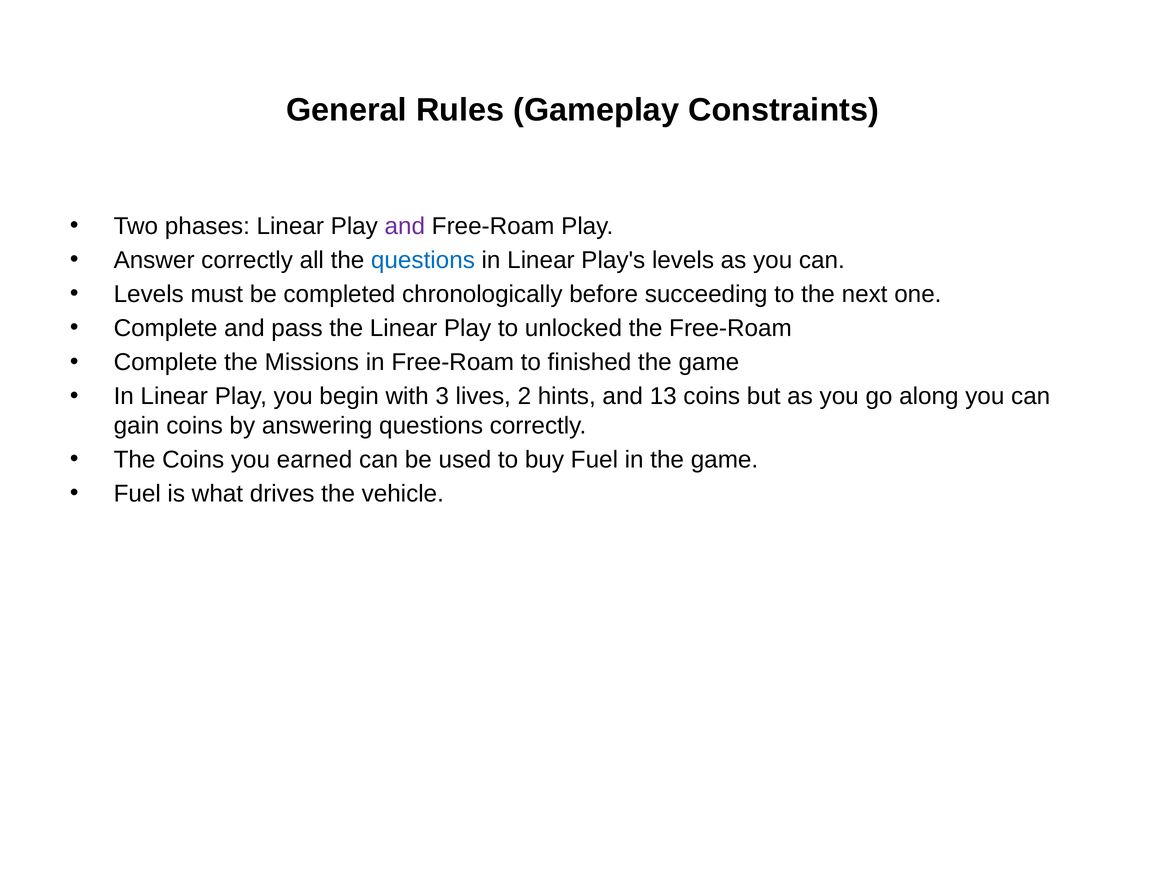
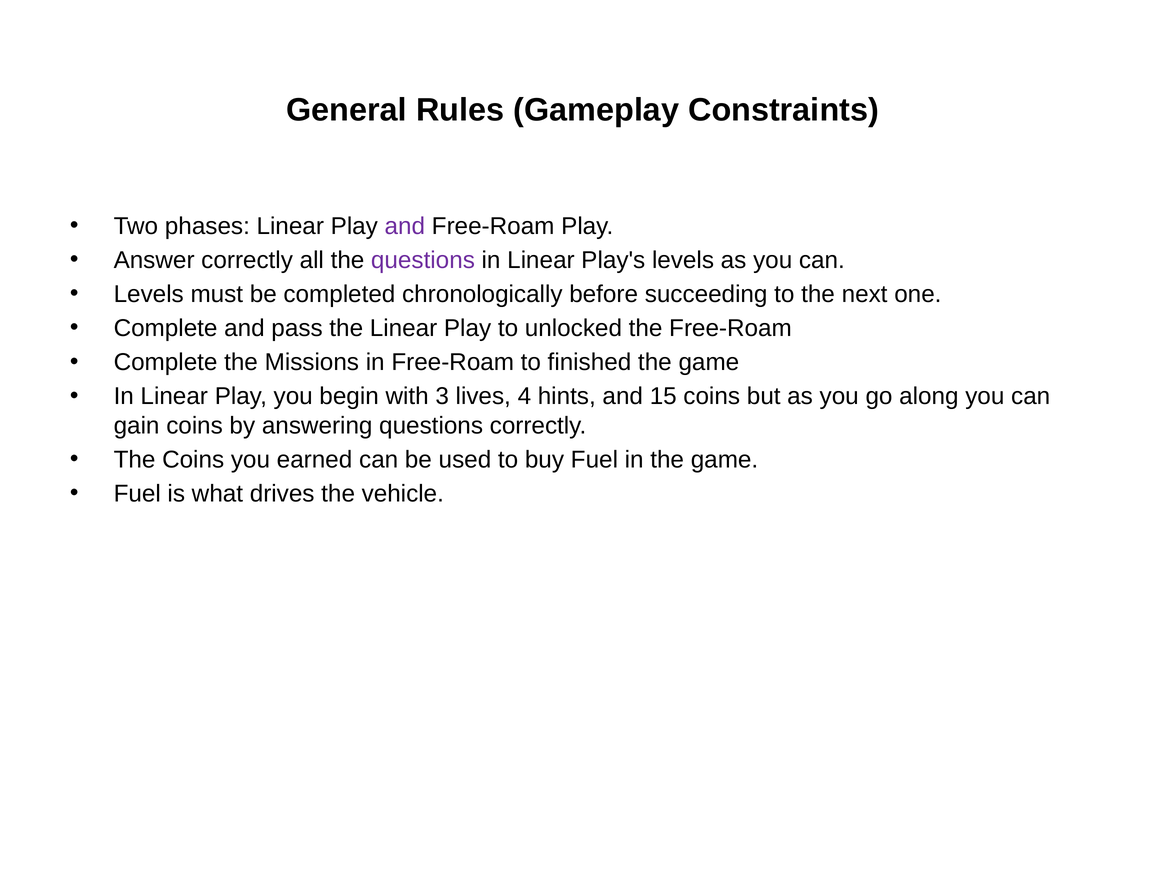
questions at (423, 260) colour: blue -> purple
2: 2 -> 4
13: 13 -> 15
